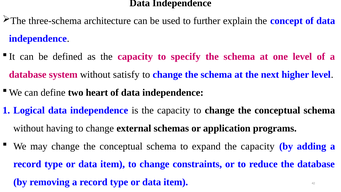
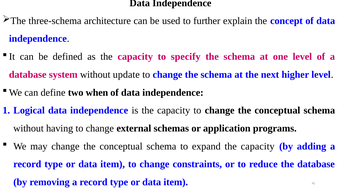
satisfy: satisfy -> update
heart: heart -> when
